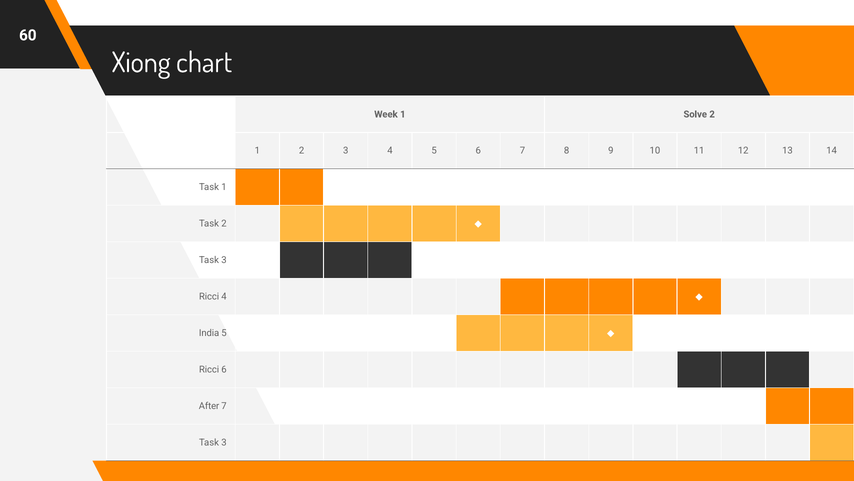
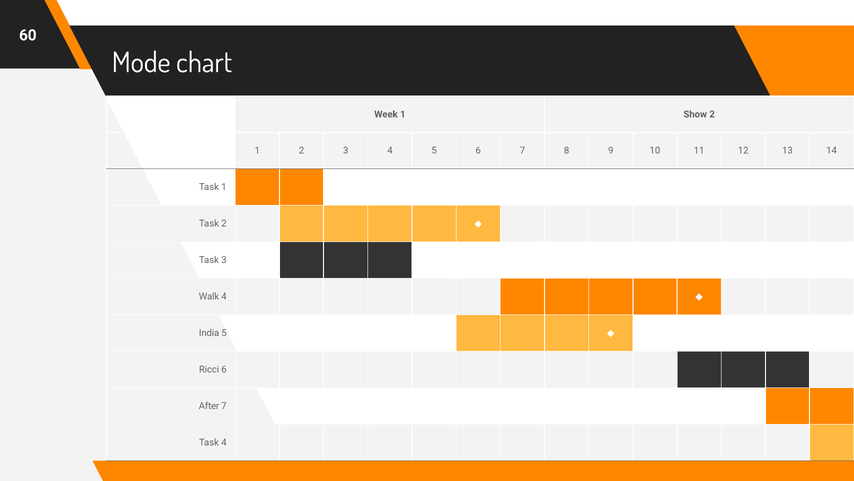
Xiong: Xiong -> Mode
Solve: Solve -> Show
Ricci at (209, 296): Ricci -> Walk
3 at (224, 442): 3 -> 4
